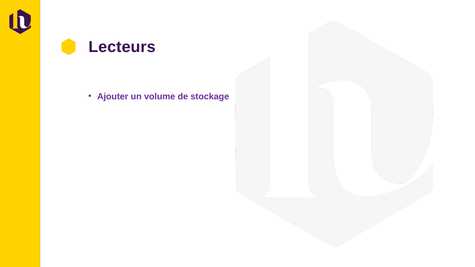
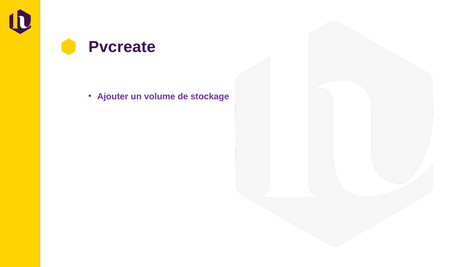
Lecteurs: Lecteurs -> Pvcreate
